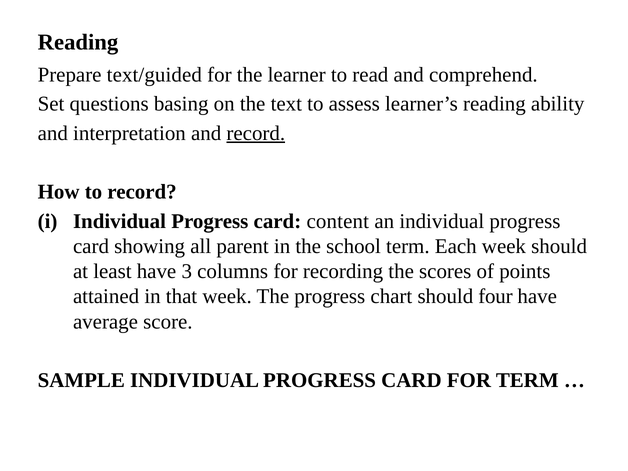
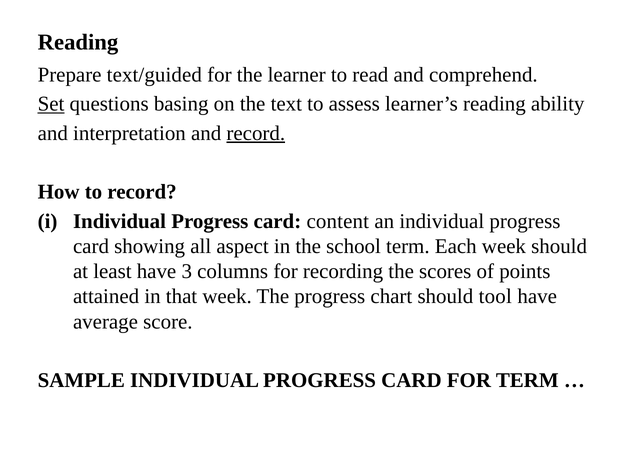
Set underline: none -> present
parent: parent -> aspect
four: four -> tool
